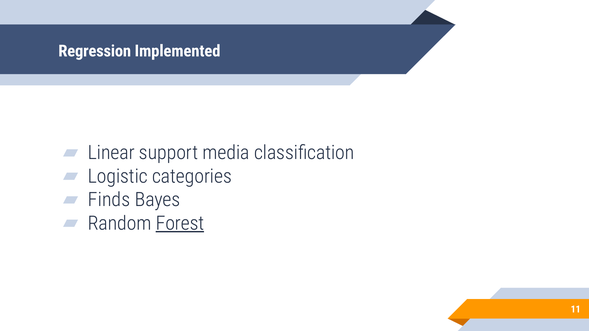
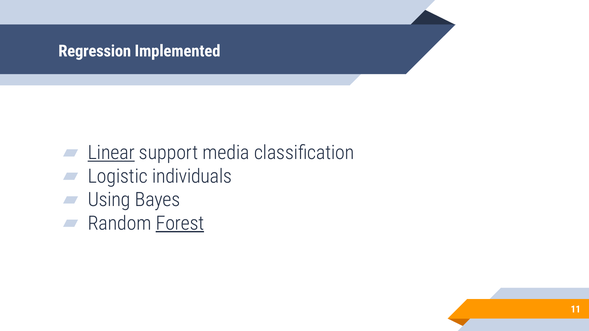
Linear underline: none -> present
categories: categories -> individuals
Finds: Finds -> Using
